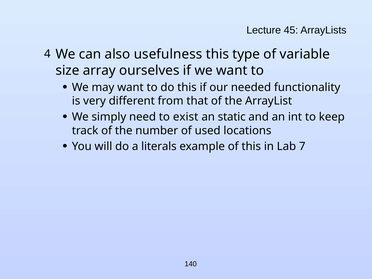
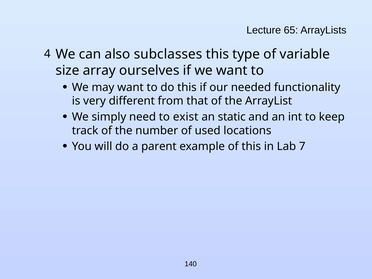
45: 45 -> 65
usefulness: usefulness -> subclasses
literals: literals -> parent
